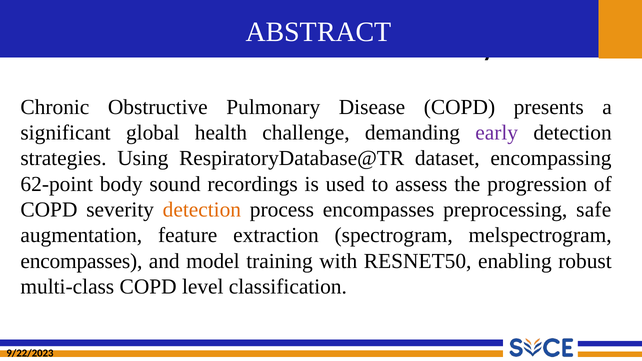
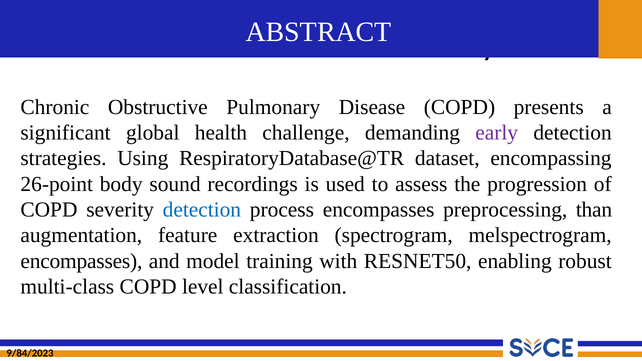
62-point: 62-point -> 26-point
detection at (202, 210) colour: orange -> blue
safe: safe -> than
9/22/2023: 9/22/2023 -> 9/84/2023
